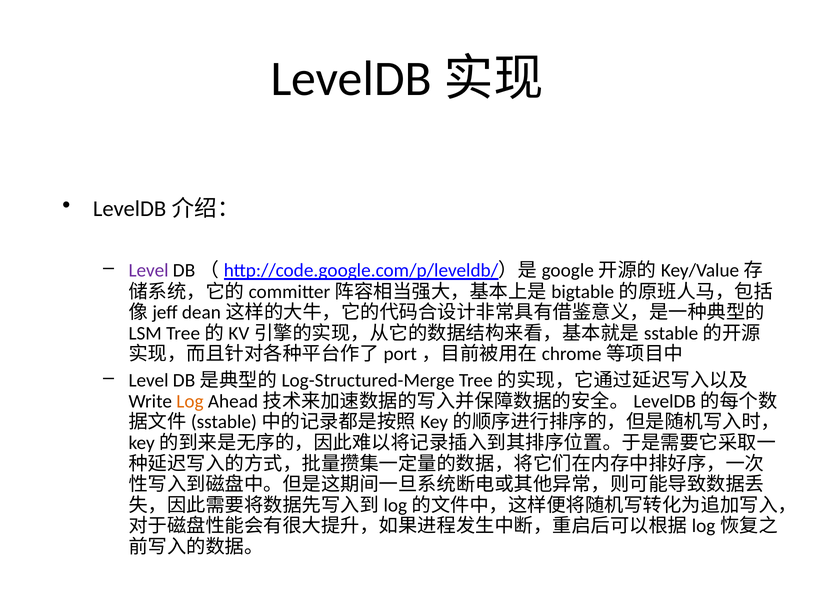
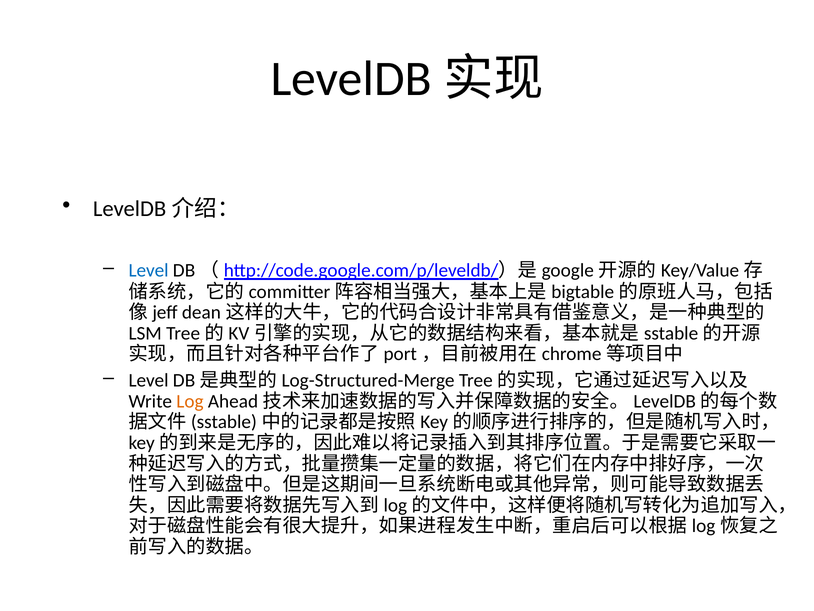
Level at (149, 270) colour: purple -> blue
